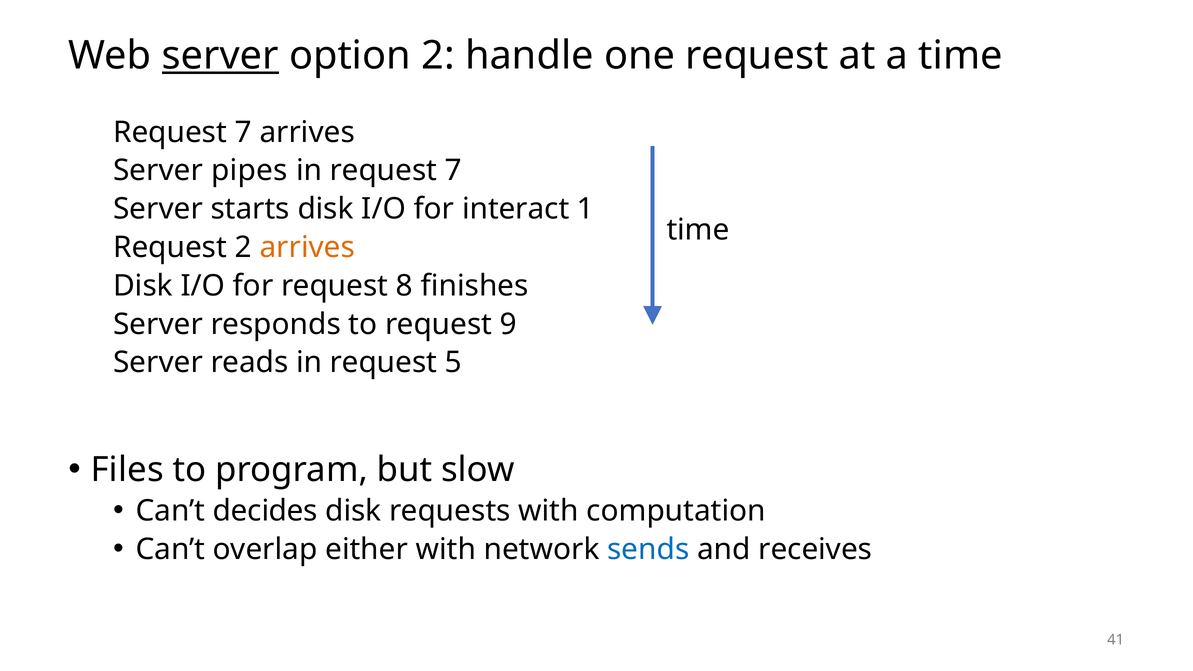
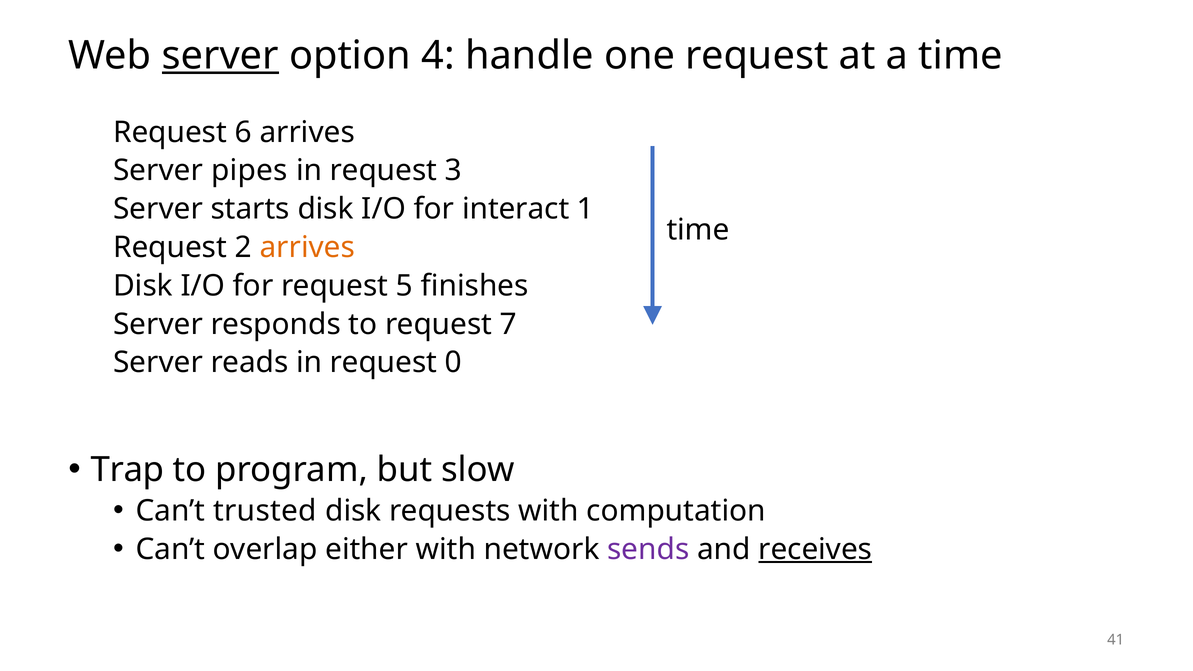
option 2: 2 -> 4
7 at (243, 132): 7 -> 6
in request 7: 7 -> 3
8: 8 -> 5
9: 9 -> 7
5: 5 -> 0
Files: Files -> Trap
decides: decides -> trusted
sends colour: blue -> purple
receives underline: none -> present
